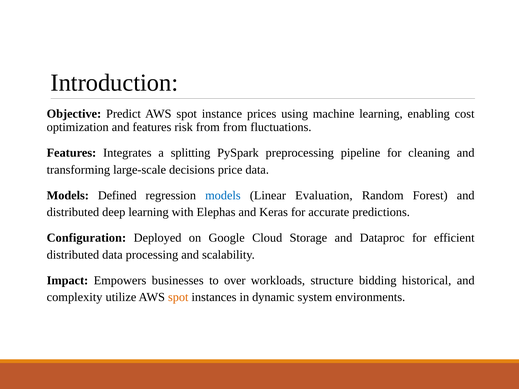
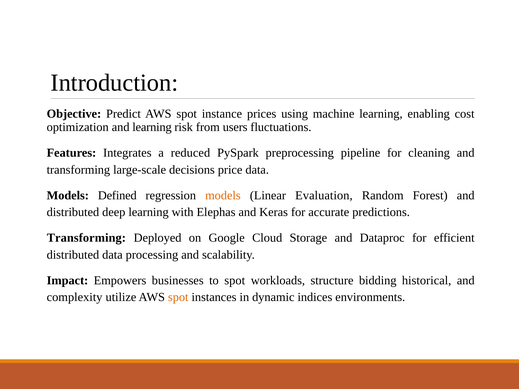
and features: features -> learning
from from: from -> users
splitting: splitting -> reduced
models at (223, 195) colour: blue -> orange
Configuration at (86, 238): Configuration -> Transforming
to over: over -> spot
system: system -> indices
